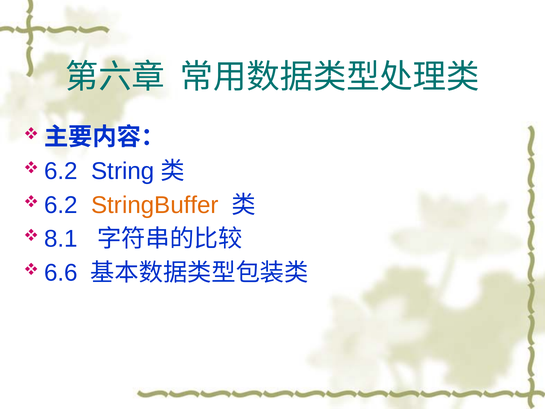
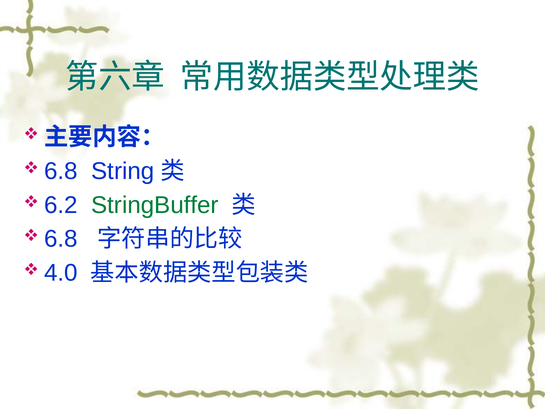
6.2 at (61, 171): 6.2 -> 6.8
StringBuffer colour: orange -> green
8.1 at (61, 239): 8.1 -> 6.8
6.6: 6.6 -> 4.0
